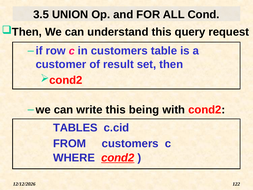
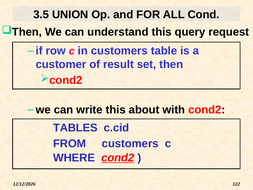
being: being -> about
